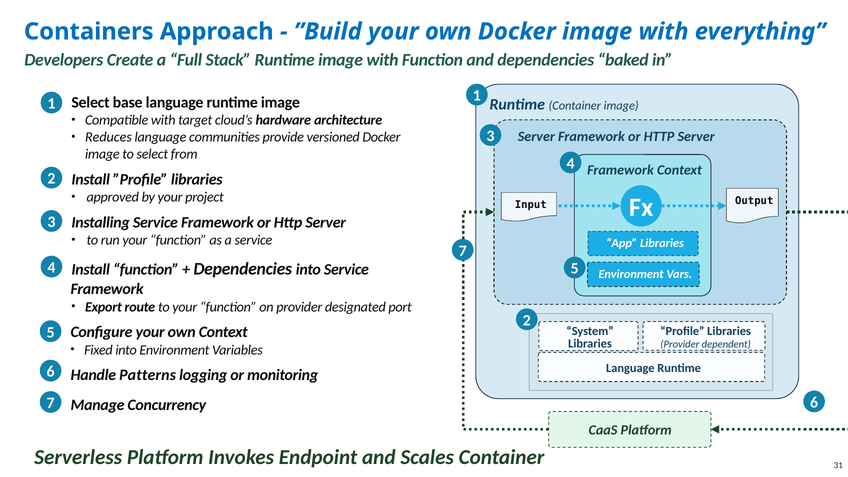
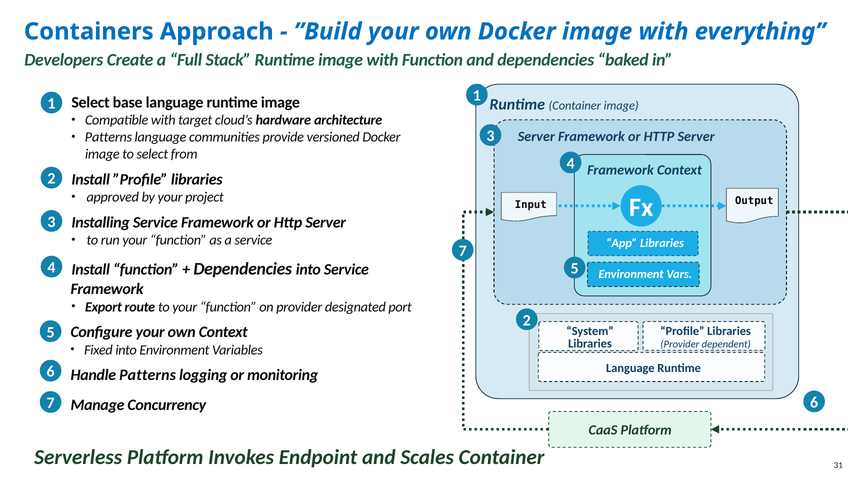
Reduces at (108, 137): Reduces -> Patterns
